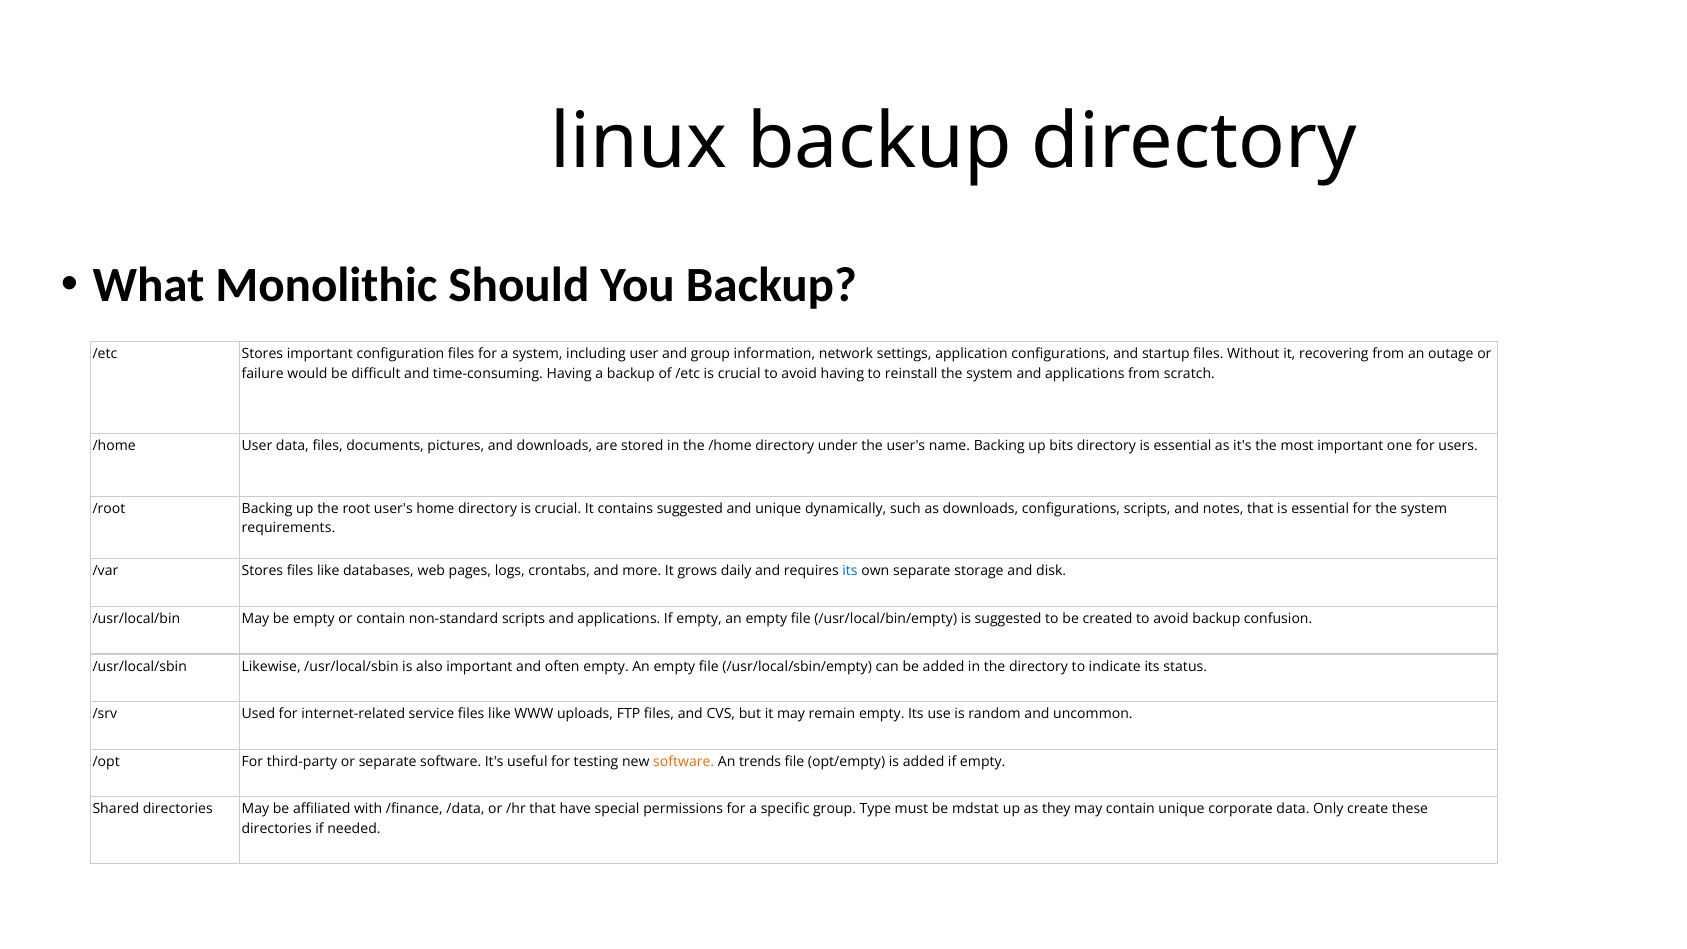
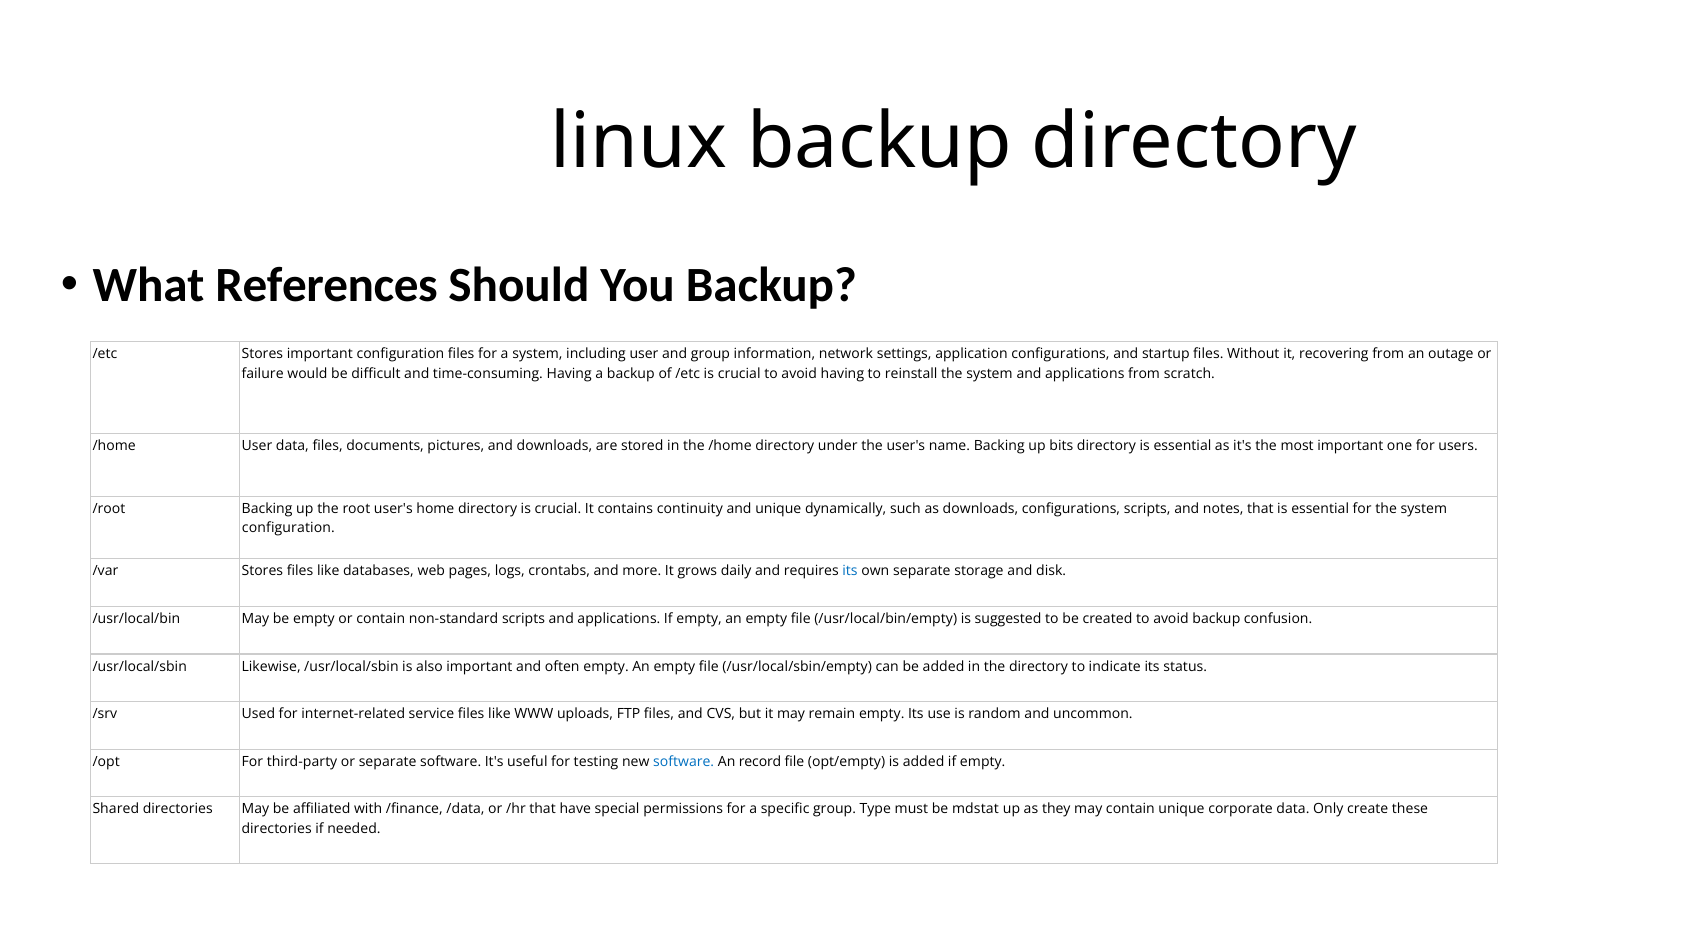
Monolithic: Monolithic -> References
contains suggested: suggested -> continuity
requirements at (288, 528): requirements -> configuration
software at (684, 762) colour: orange -> blue
trends: trends -> record
